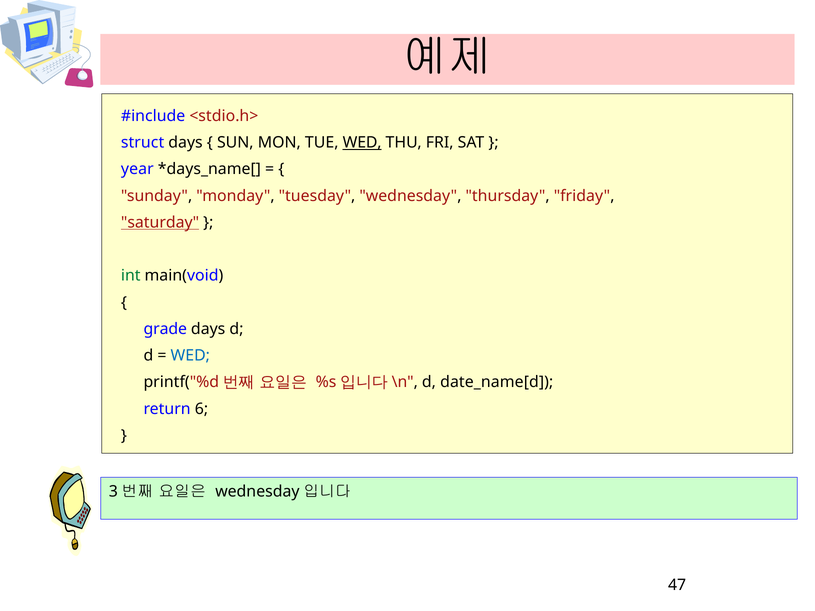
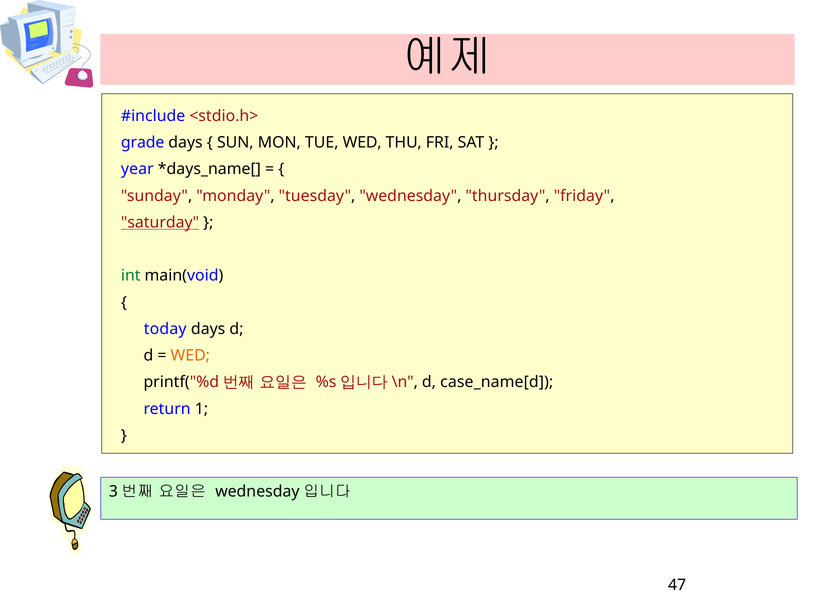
struct: struct -> grade
WED at (362, 143) underline: present -> none
grade: grade -> today
WED at (190, 356) colour: blue -> orange
date_name[d: date_name[d -> case_name[d
6: 6 -> 1
